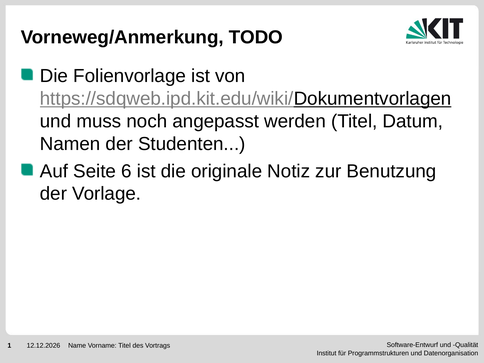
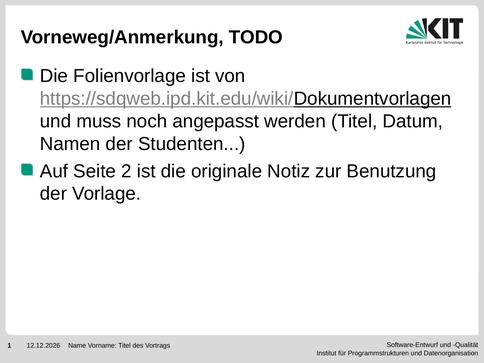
6: 6 -> 2
